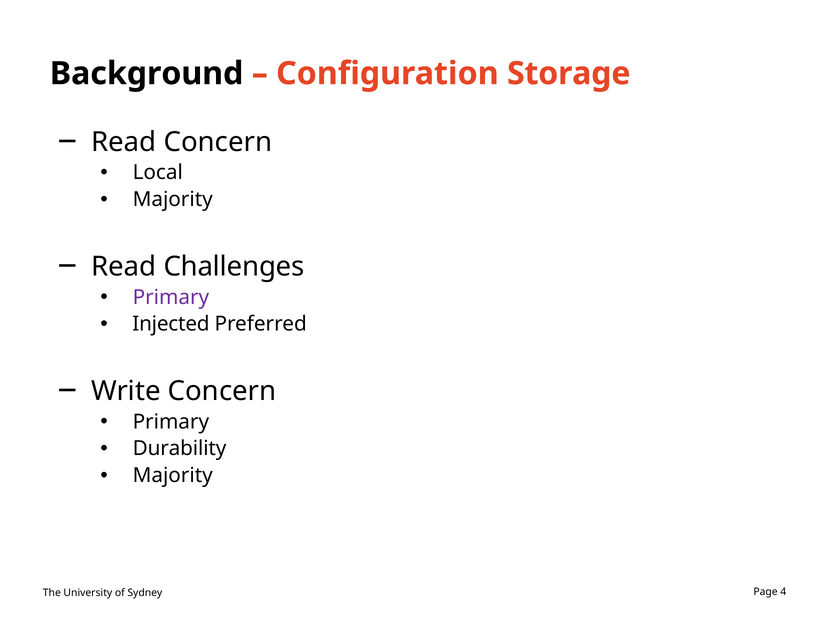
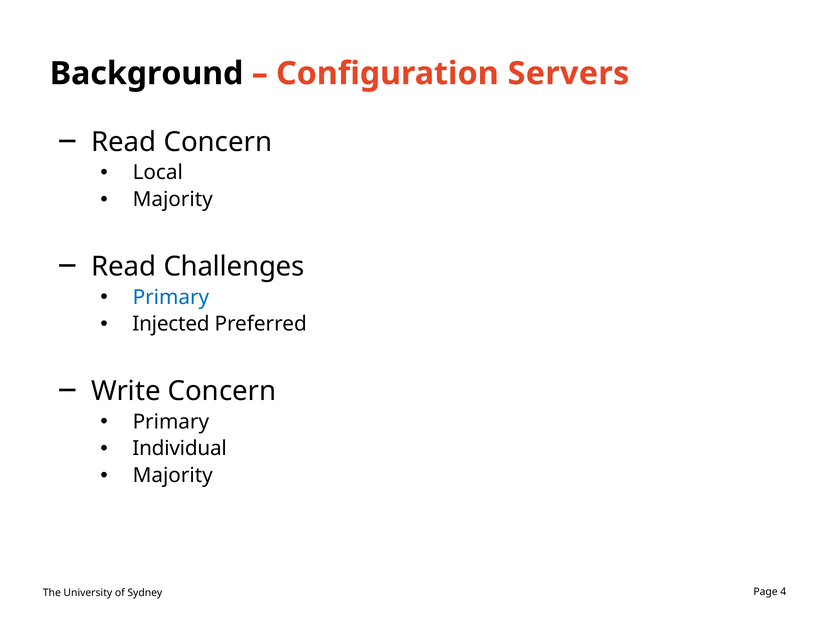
Storage: Storage -> Servers
Primary at (171, 298) colour: purple -> blue
Durability: Durability -> Individual
